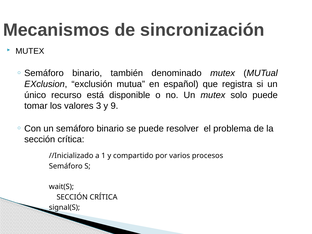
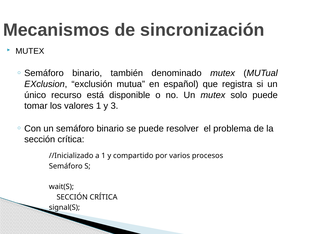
valores 3: 3 -> 1
9: 9 -> 3
